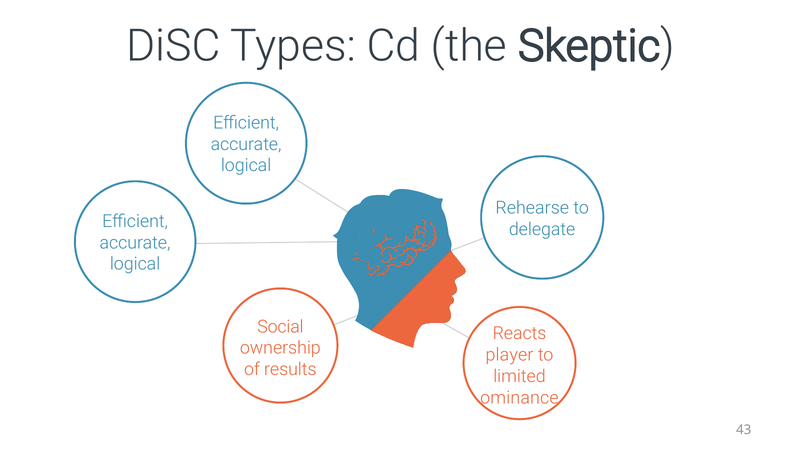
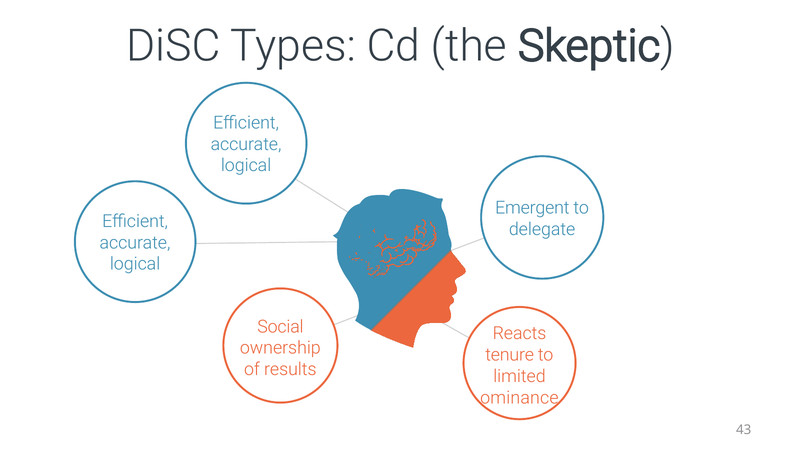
Rehearse: Rehearse -> Emergent
player: player -> tenure
